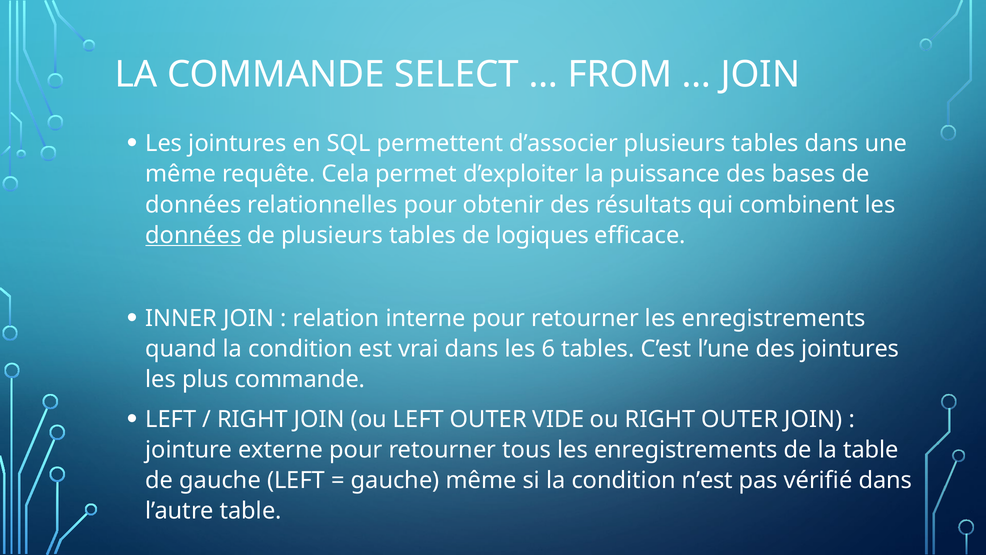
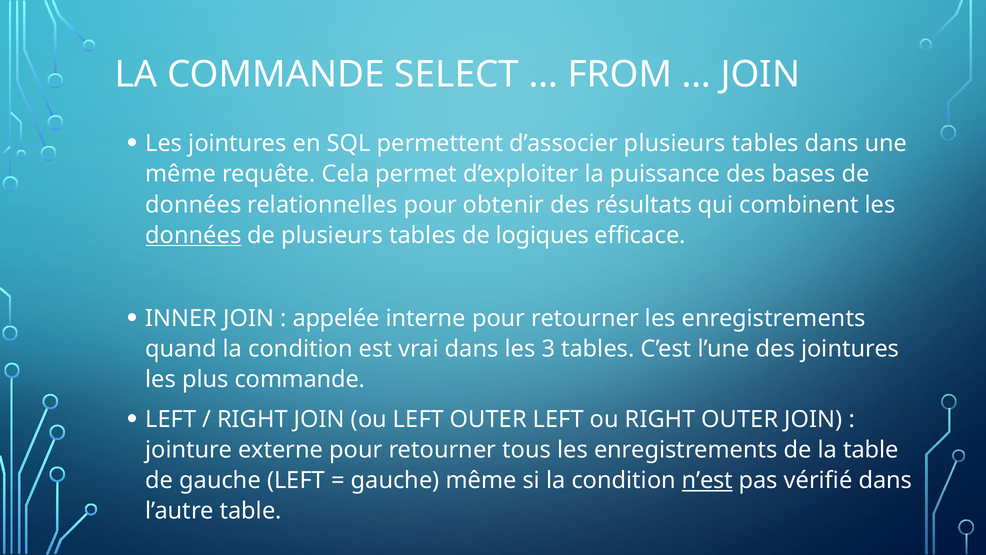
relation: relation -> appelée
6: 6 -> 3
OUTER VIDE: VIDE -> LEFT
n’est underline: none -> present
